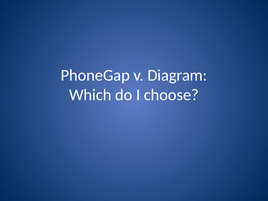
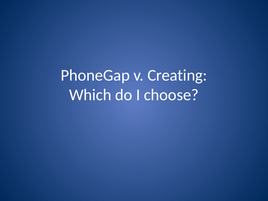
Diagram: Diagram -> Creating
